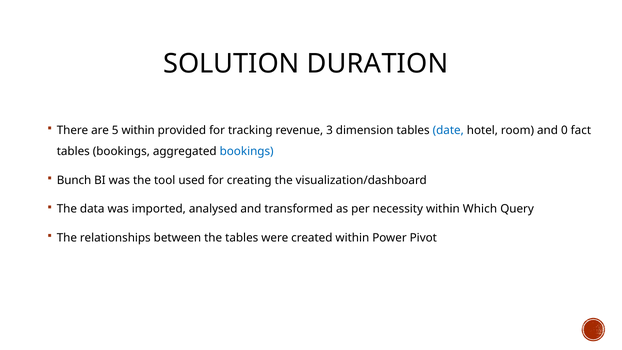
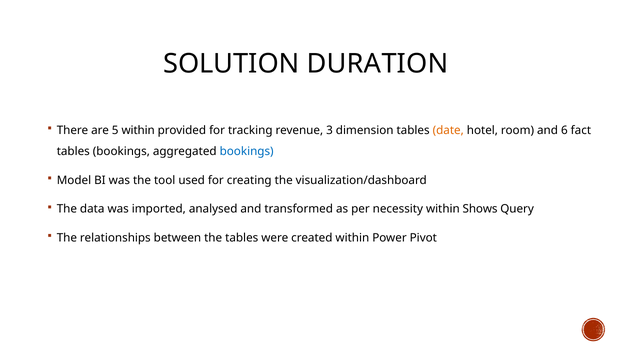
date colour: blue -> orange
0: 0 -> 6
Bunch: Bunch -> Model
Which: Which -> Shows
